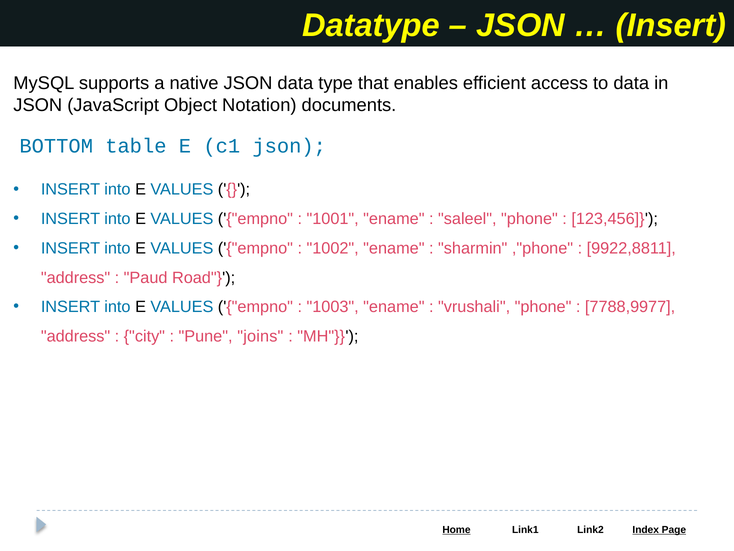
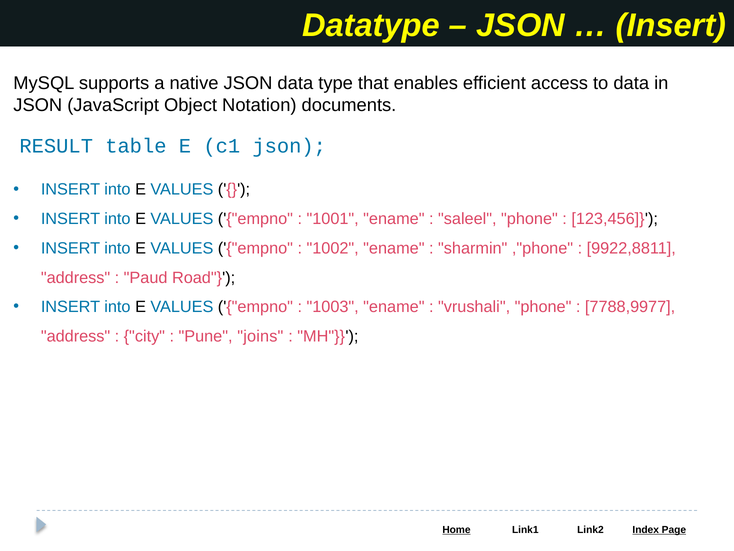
BOTTOM: BOTTOM -> RESULT
